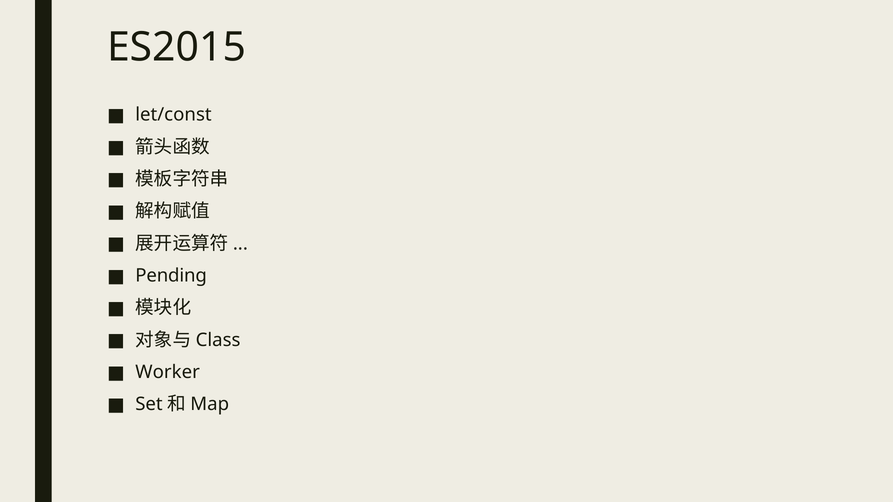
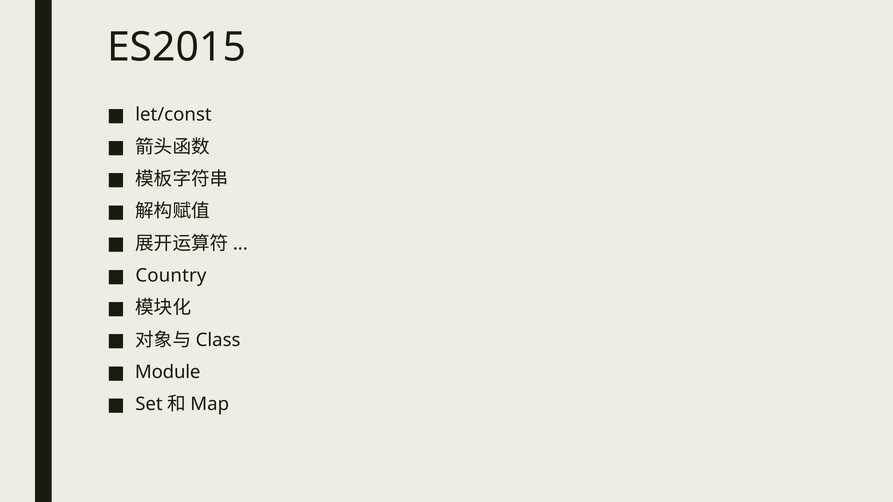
Pending: Pending -> Country
Worker: Worker -> Module
